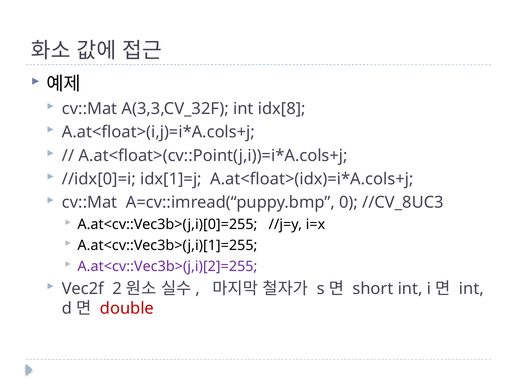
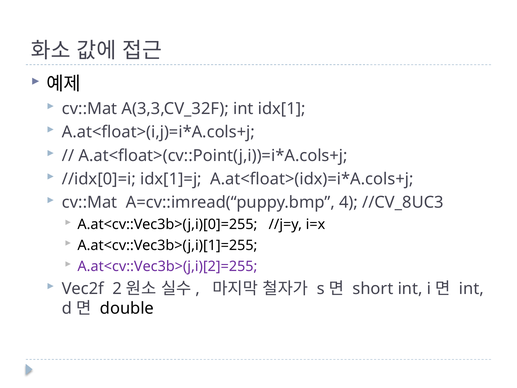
idx[8: idx[8 -> idx[1
0: 0 -> 4
double colour: red -> black
